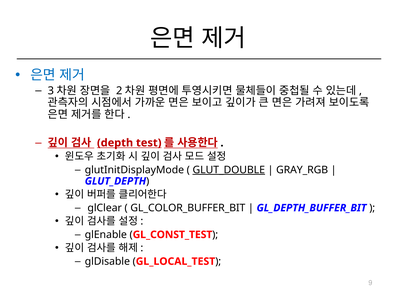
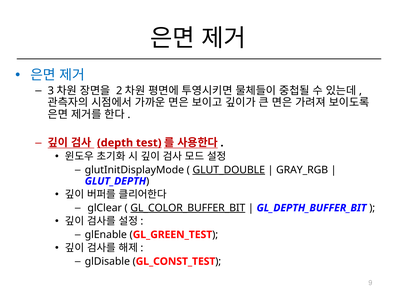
GL_COLOR_BUFFER_BIT underline: none -> present
GL_CONST_TEST: GL_CONST_TEST -> GL_GREEN_TEST
GL_LOCAL_TEST: GL_LOCAL_TEST -> GL_CONST_TEST
